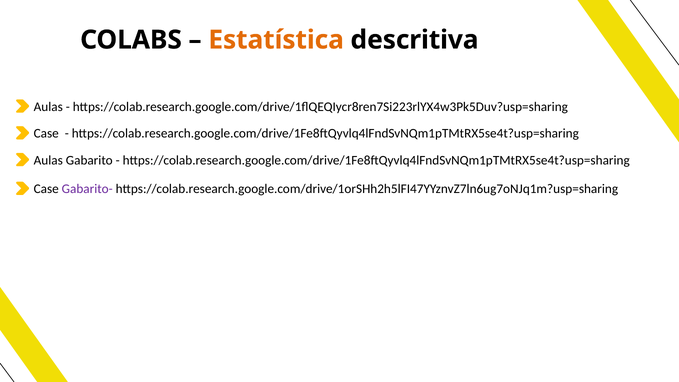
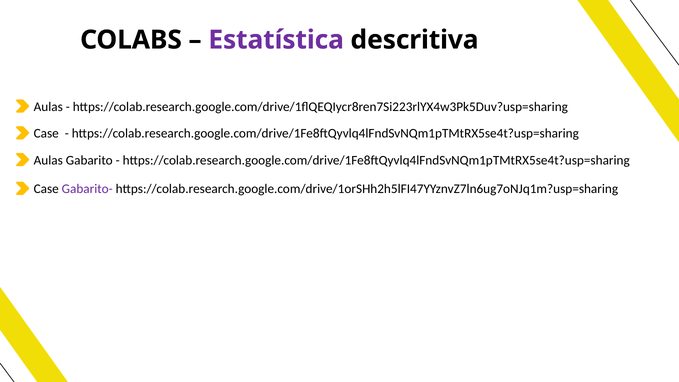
Estatística colour: orange -> purple
